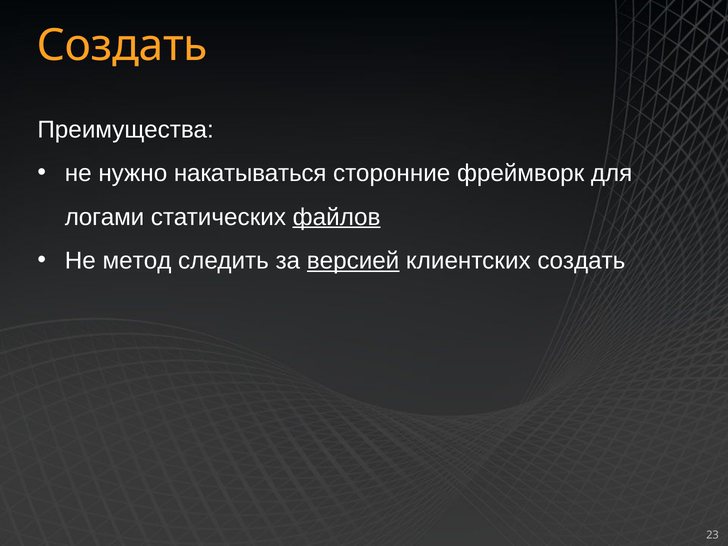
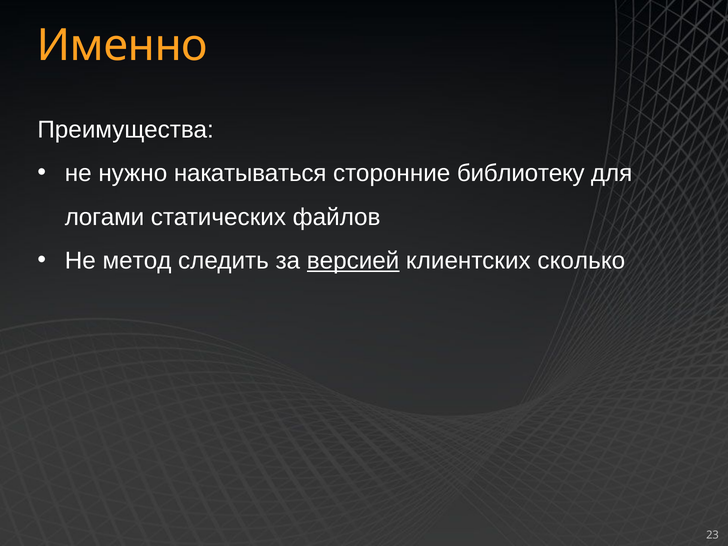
Создать at (122, 46): Создать -> Именно
фреймворк: фреймворк -> библиотеку
файлов underline: present -> none
клиентских создать: создать -> сколько
